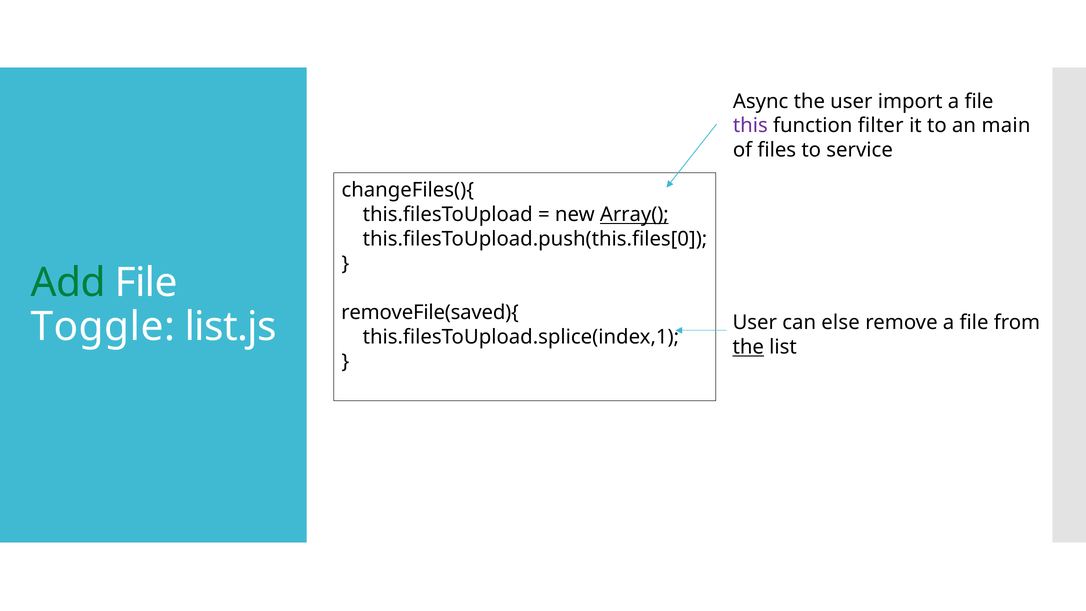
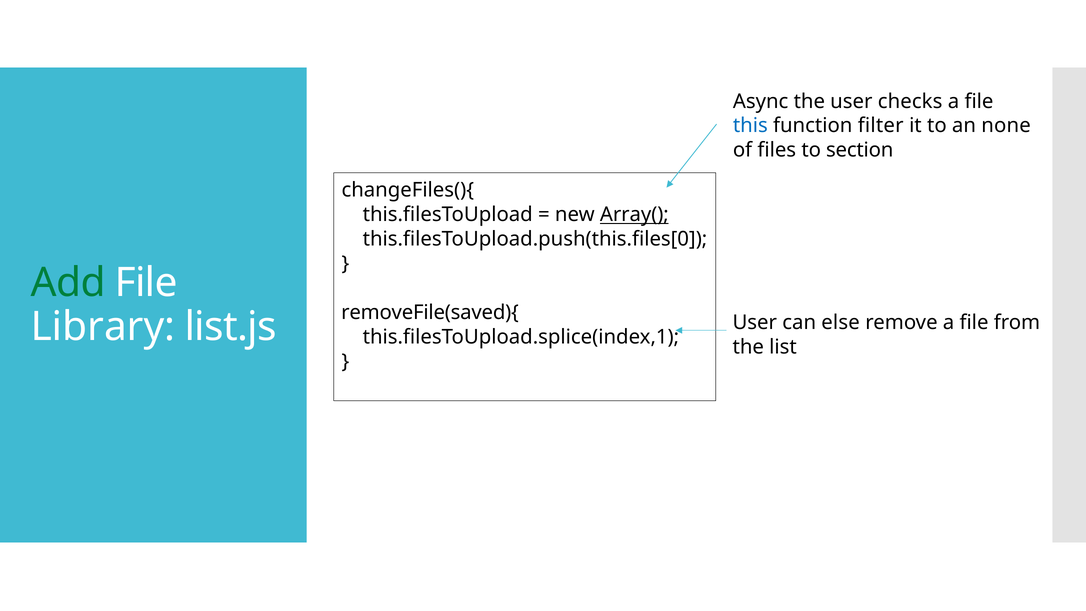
import: import -> checks
this colour: purple -> blue
main: main -> none
service: service -> section
Toggle: Toggle -> Library
the at (748, 347) underline: present -> none
